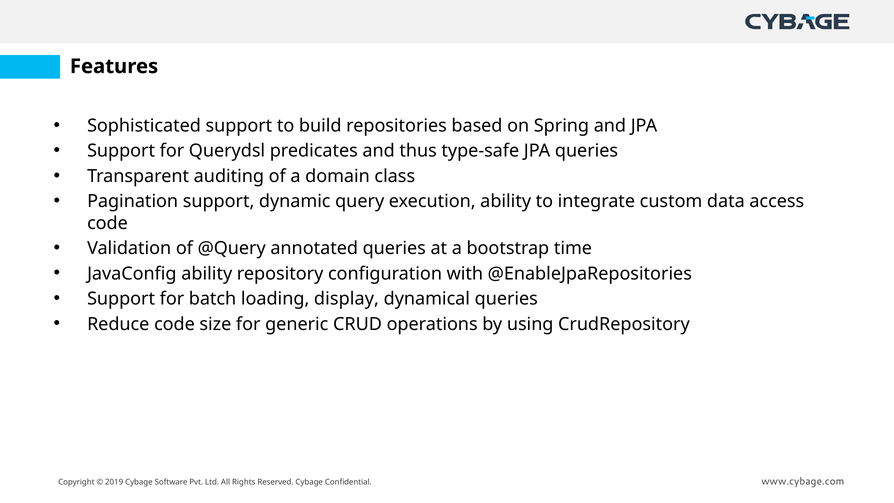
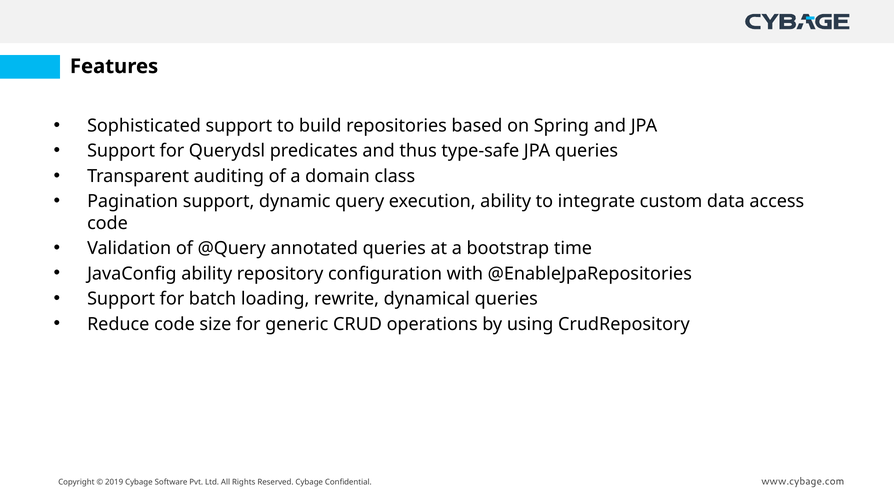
display: display -> rewrite
